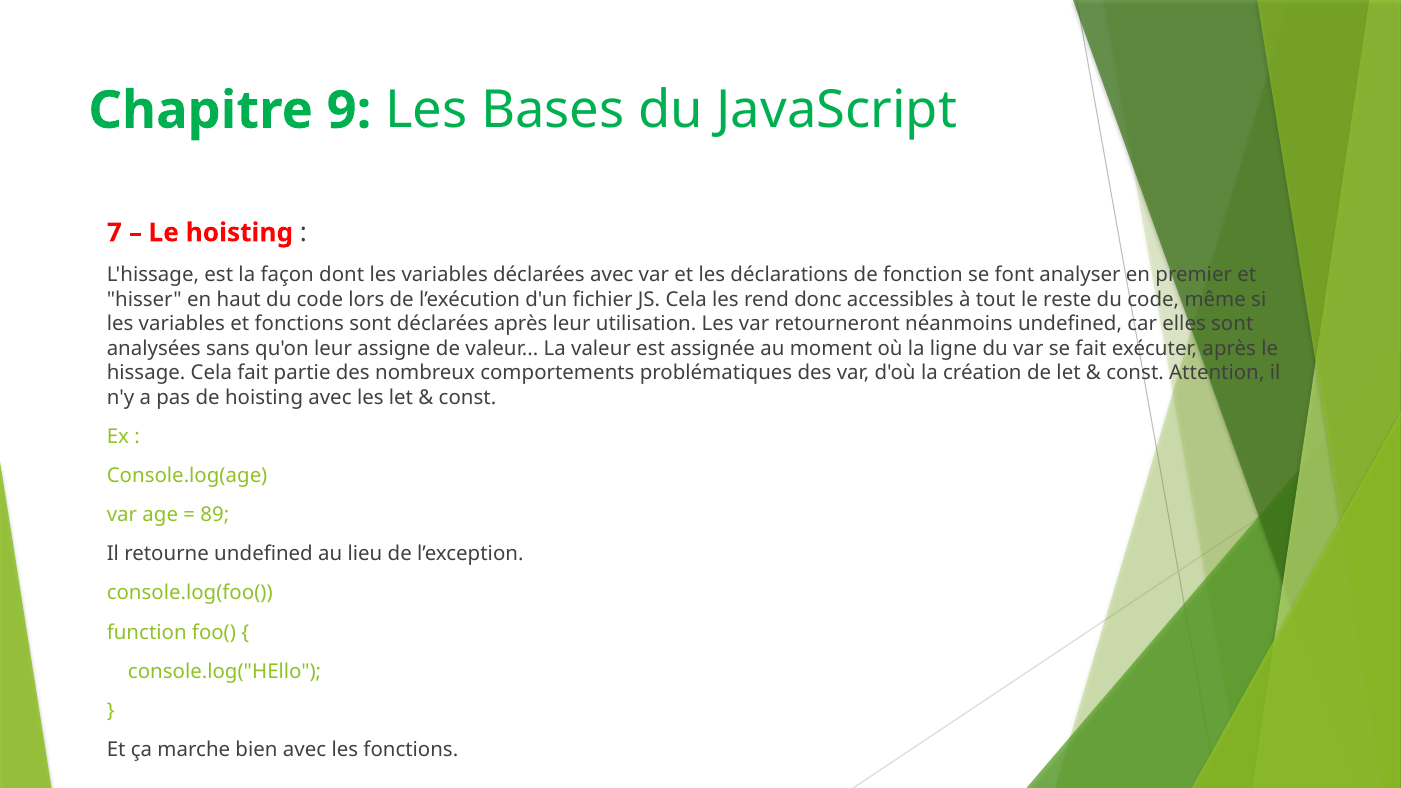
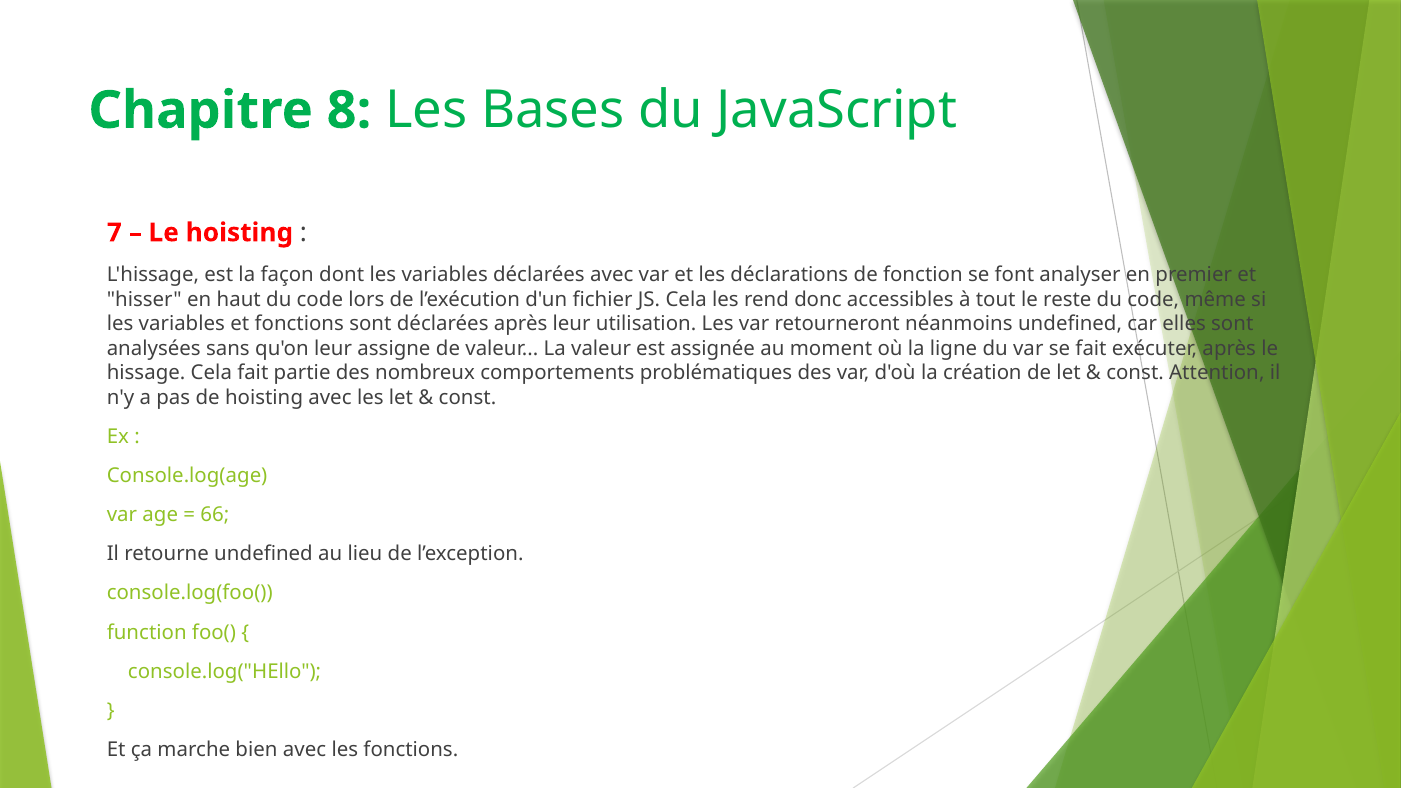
9: 9 -> 8
89: 89 -> 66
